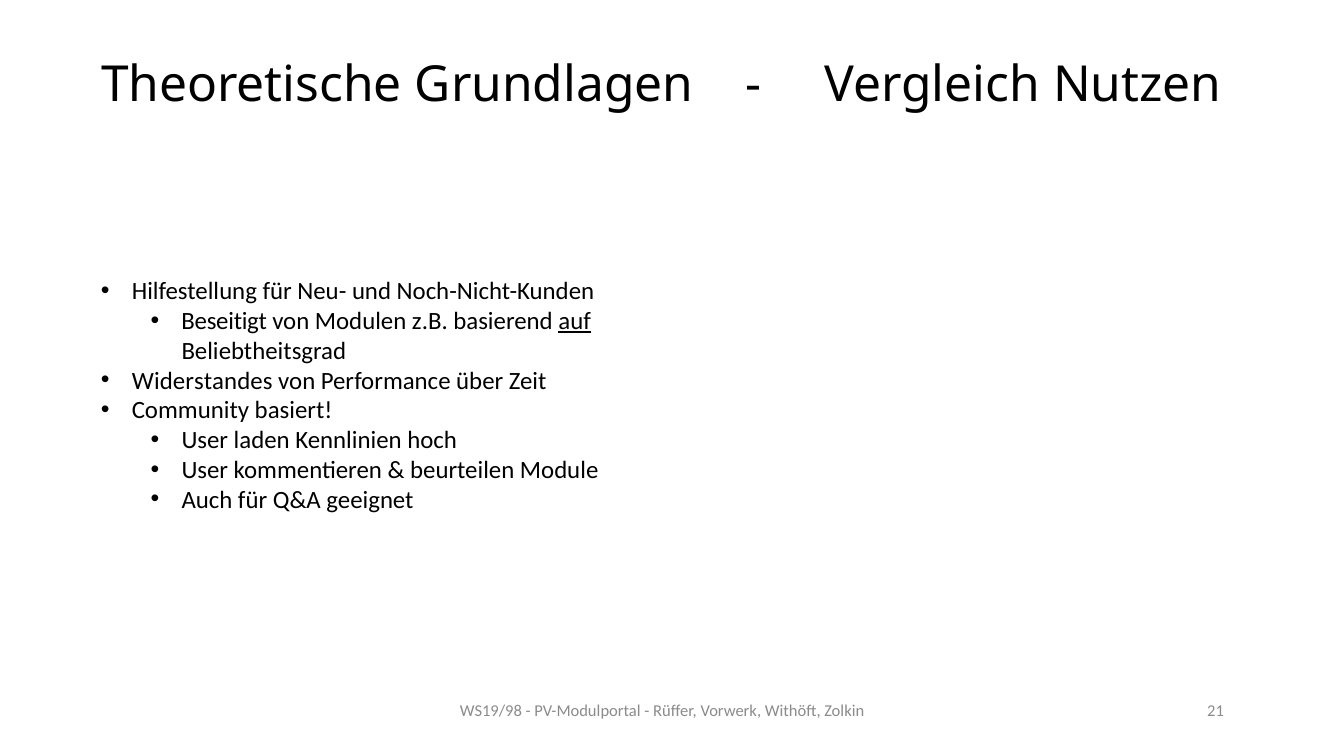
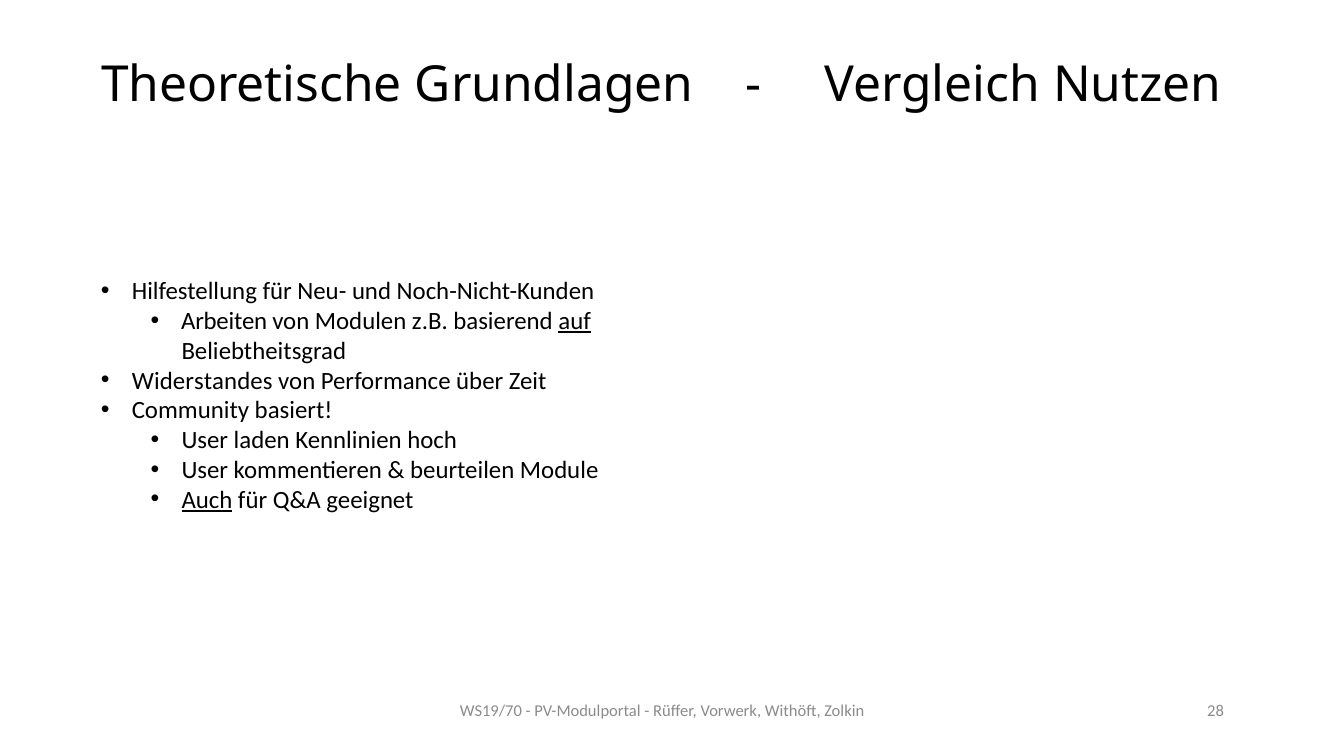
Beseitigt: Beseitigt -> Arbeiten
Auch underline: none -> present
WS19/98: WS19/98 -> WS19/70
21: 21 -> 28
